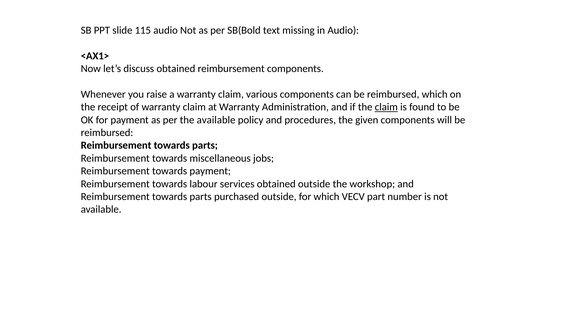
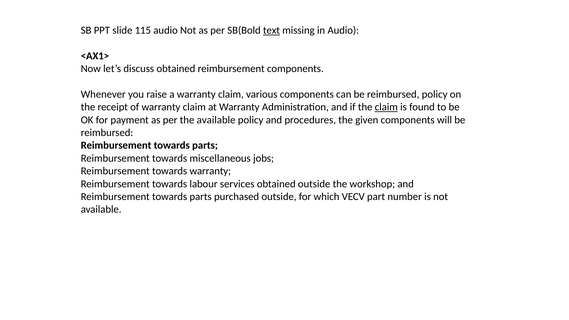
text underline: none -> present
reimbursed which: which -> policy
towards payment: payment -> warranty
